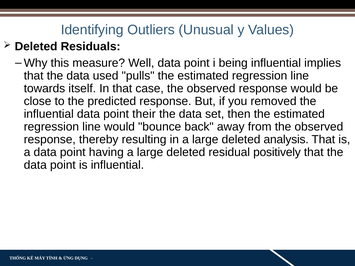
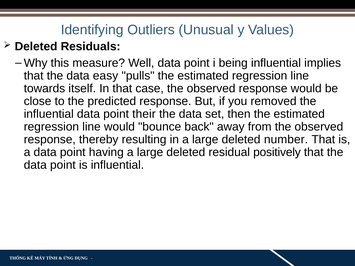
used: used -> easy
analysis: analysis -> number
